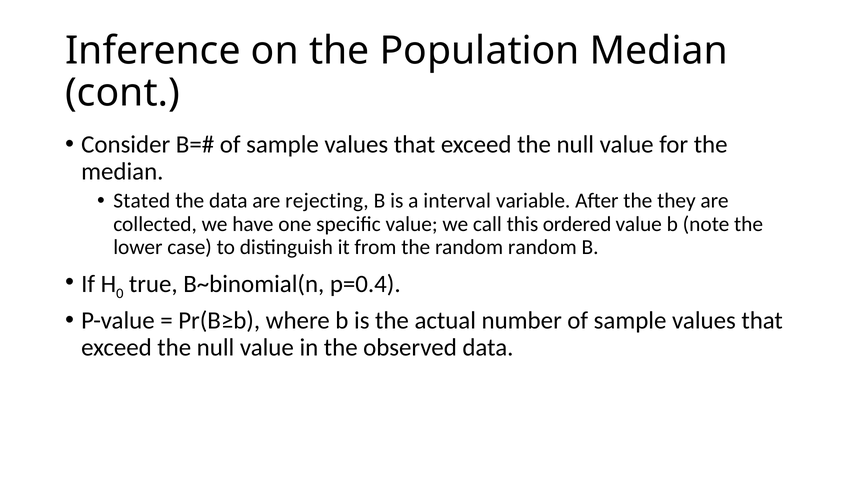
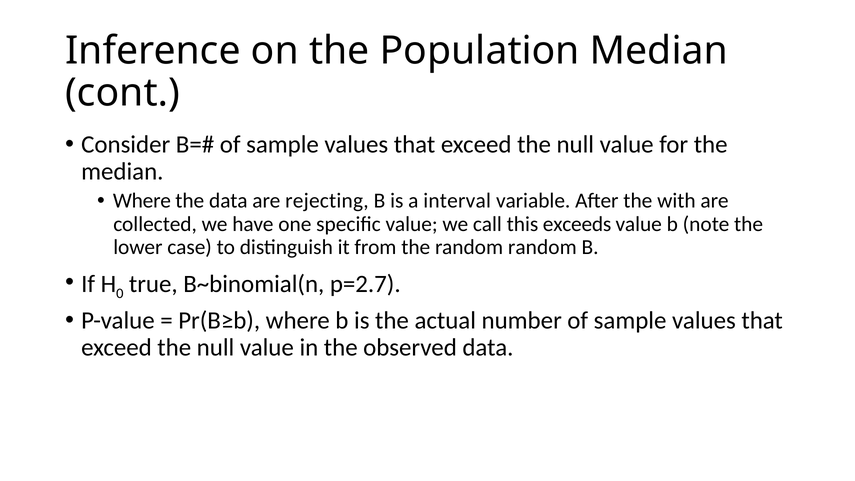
Stated at (142, 201): Stated -> Where
they: they -> with
ordered: ordered -> exceeds
p=0.4: p=0.4 -> p=2.7
